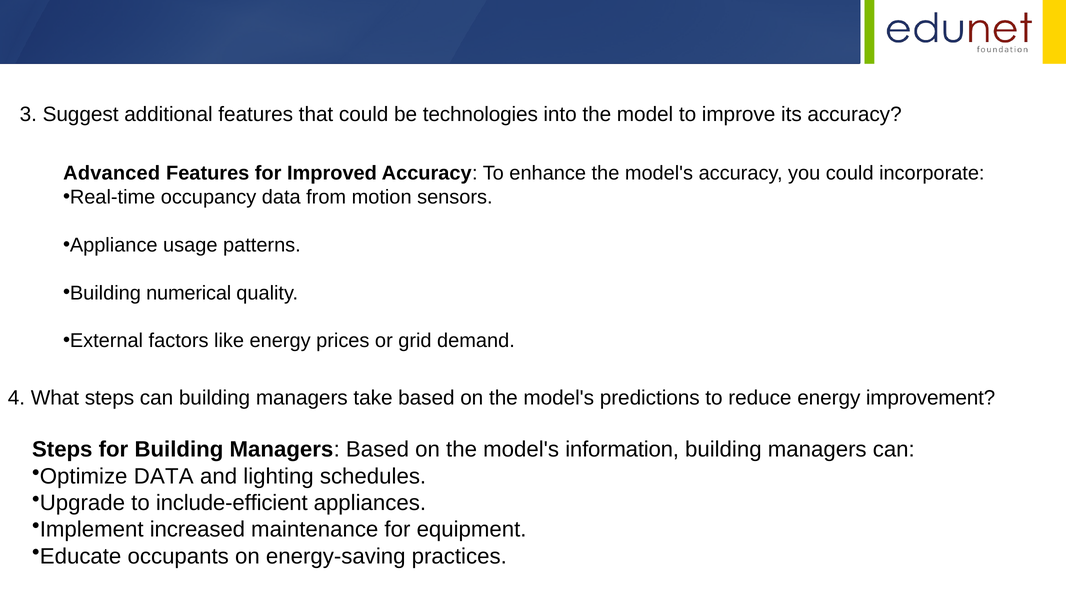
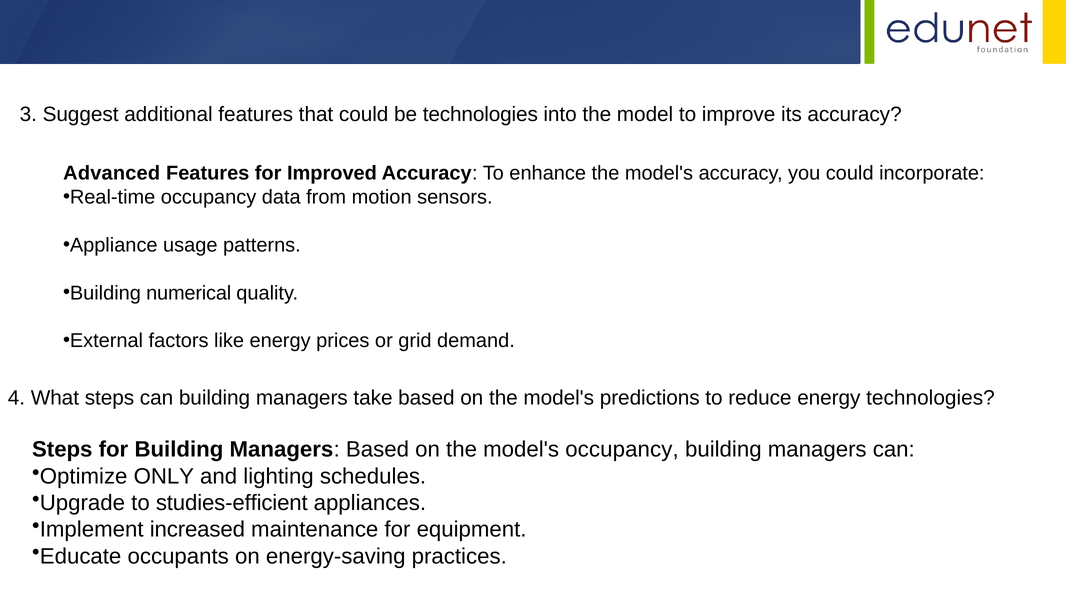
energy improvement: improvement -> technologies
model's information: information -> occupancy
Optimize DATA: DATA -> ONLY
include-efficient: include-efficient -> studies-efficient
